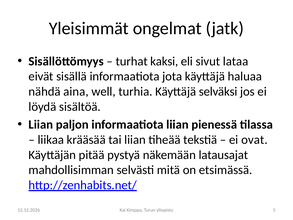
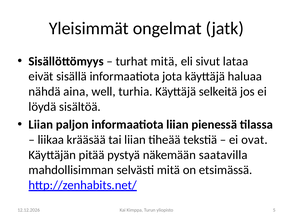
turhat kaksi: kaksi -> mitä
selväksi: selväksi -> selkeitä
latausajat: latausajat -> saatavilla
